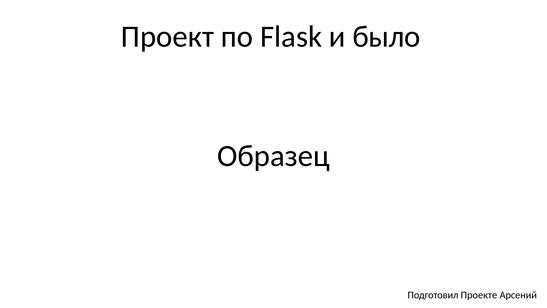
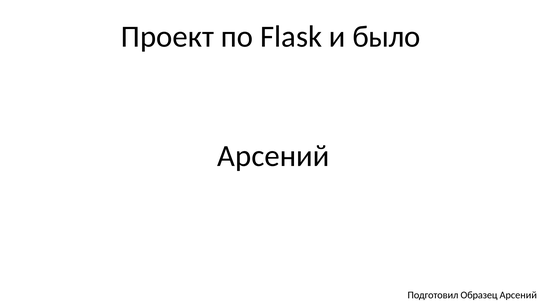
Образец at (274, 156): Образец -> Арсений
Проекте: Проекте -> Образец
